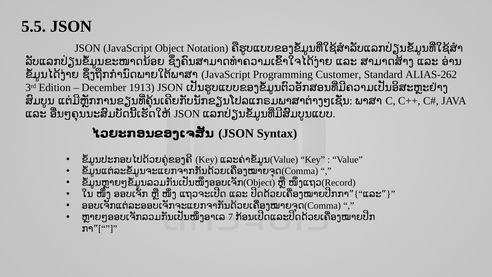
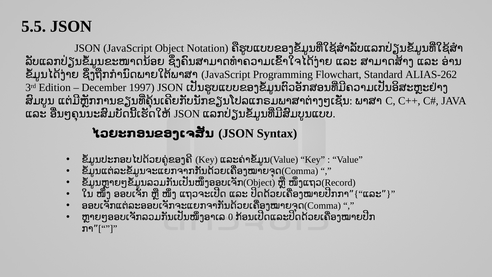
Customer: Customer -> Flowchart
1913: 1913 -> 1997
7: 7 -> 0
